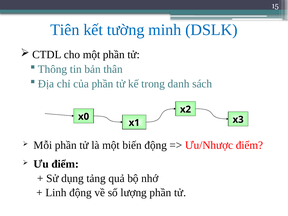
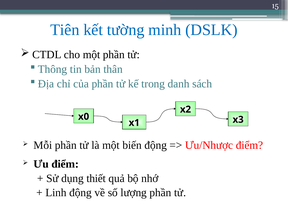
tảng: tảng -> thiết
